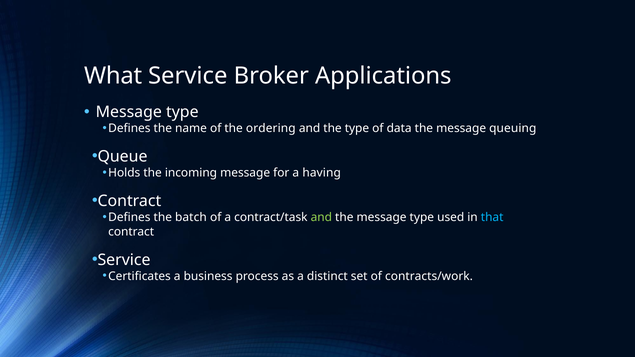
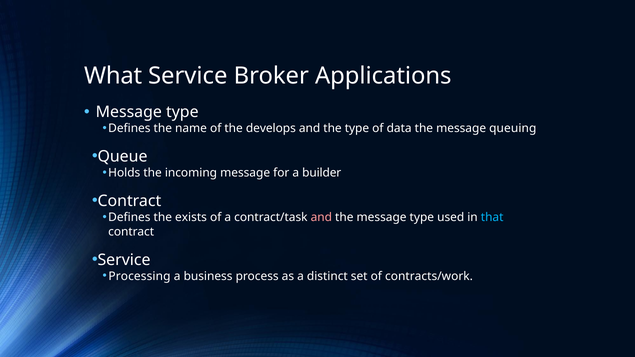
ordering: ordering -> develops
having: having -> builder
batch: batch -> exists
and at (321, 218) colour: light green -> pink
Certificates: Certificates -> Processing
